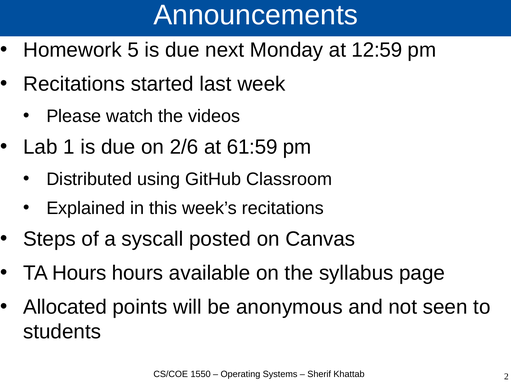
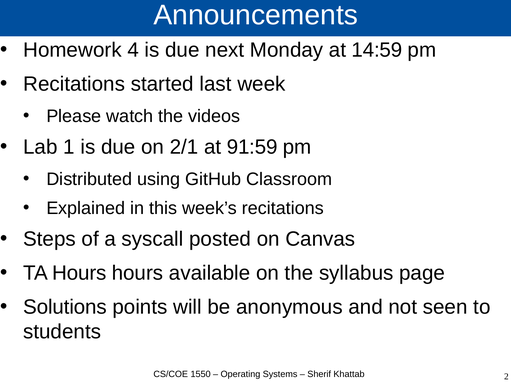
5: 5 -> 4
12:59: 12:59 -> 14:59
2/6: 2/6 -> 2/1
61:59: 61:59 -> 91:59
Allocated: Allocated -> Solutions
